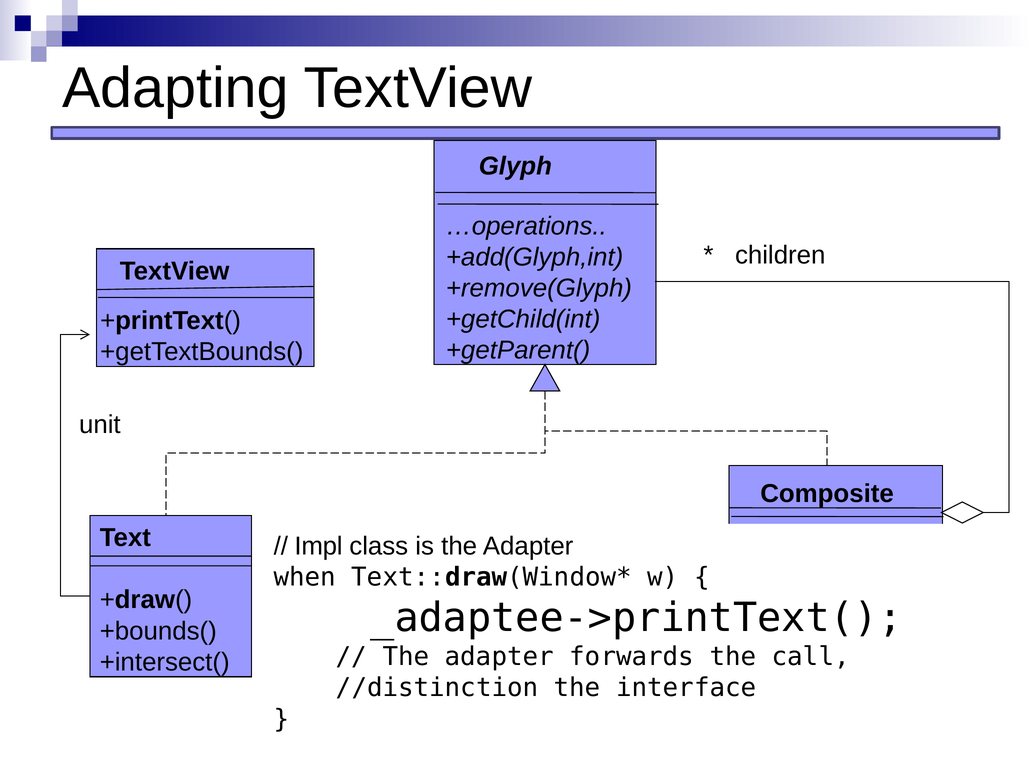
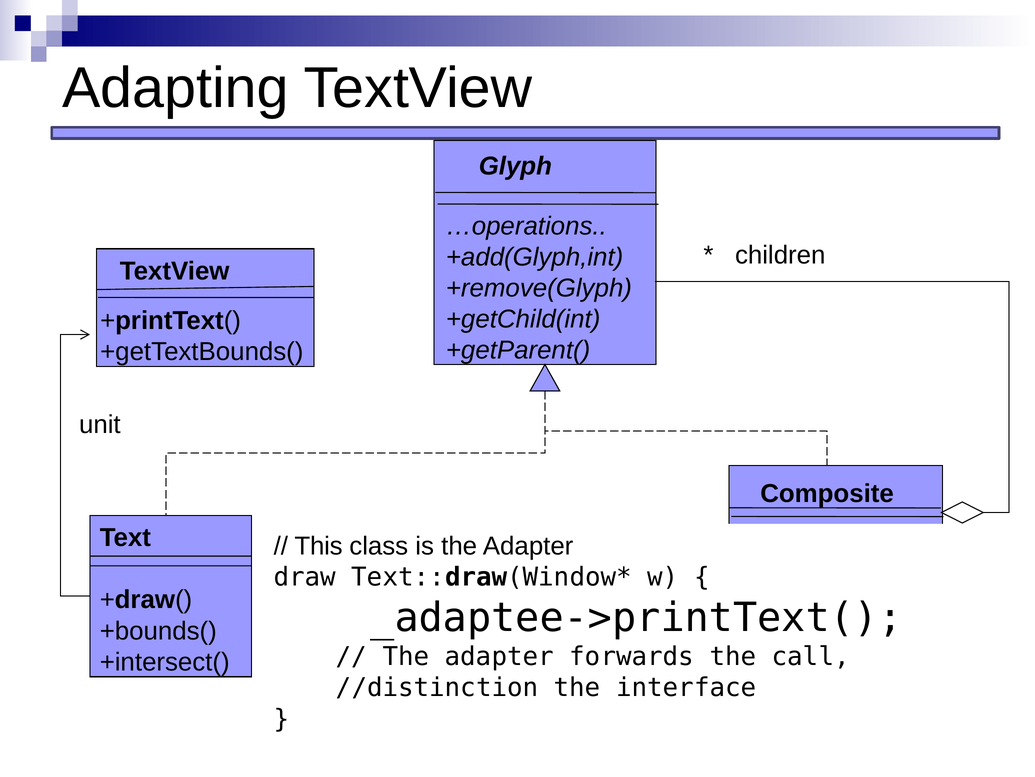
Impl: Impl -> This
when: when -> draw
